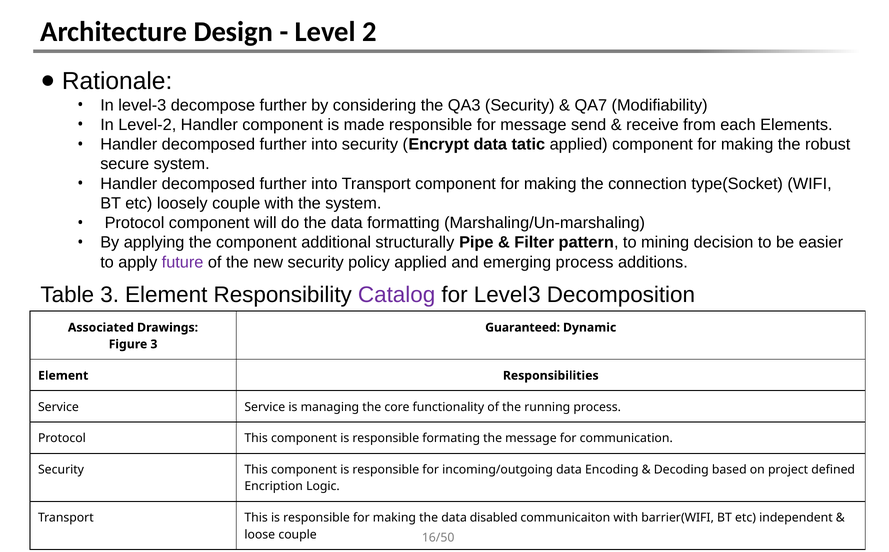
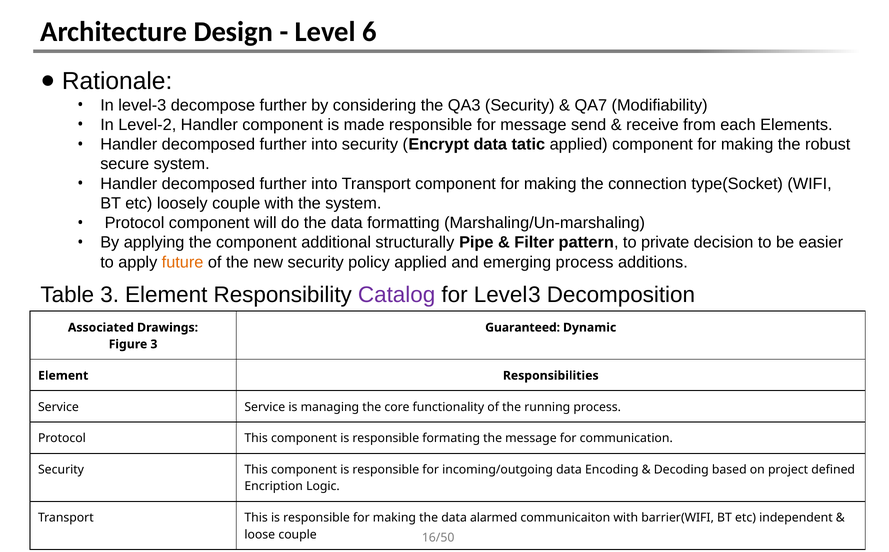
2: 2 -> 6
mining: mining -> private
future colour: purple -> orange
disabled: disabled -> alarmed
